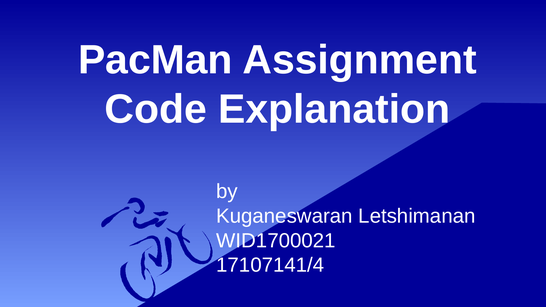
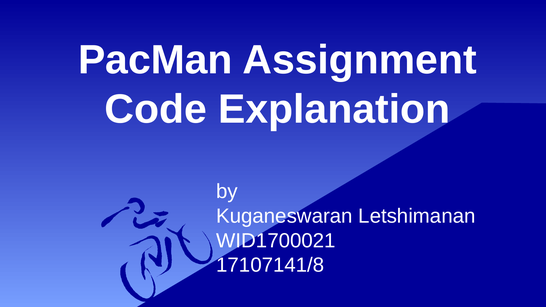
17107141/4: 17107141/4 -> 17107141/8
